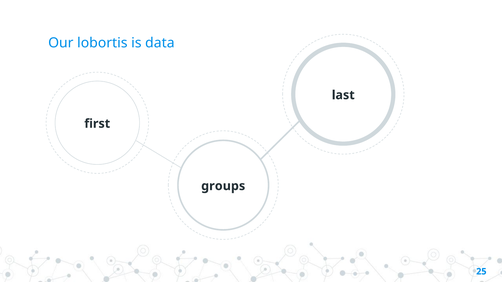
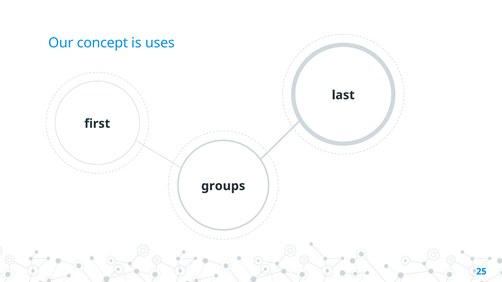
lobortis: lobortis -> concept
data: data -> uses
